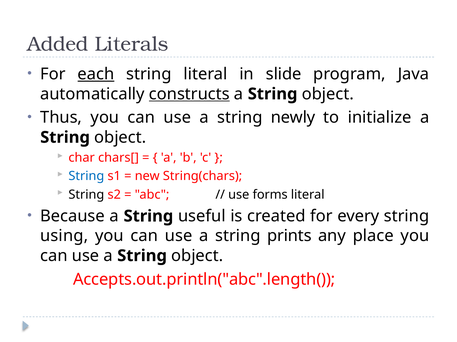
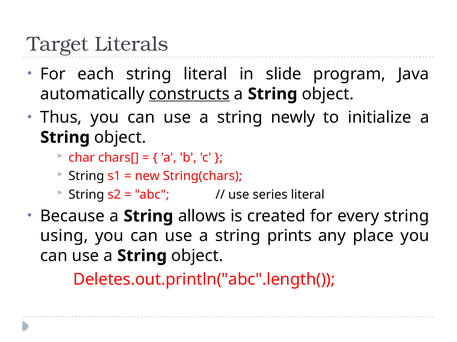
Added: Added -> Target
each underline: present -> none
String at (86, 177) colour: blue -> black
forms: forms -> series
useful: useful -> allows
Accepts.out.println("abc".length(: Accepts.out.println("abc".length( -> Deletes.out.println("abc".length(
